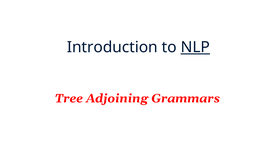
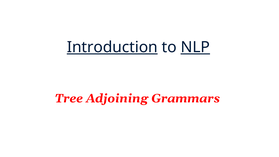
Introduction underline: none -> present
